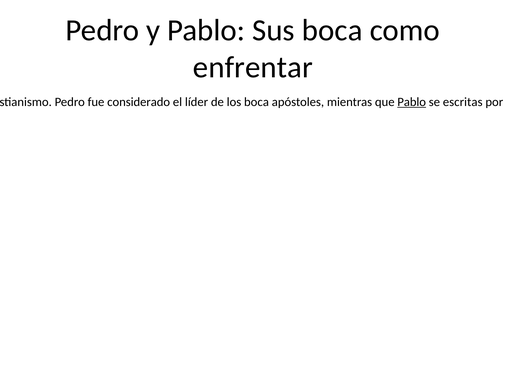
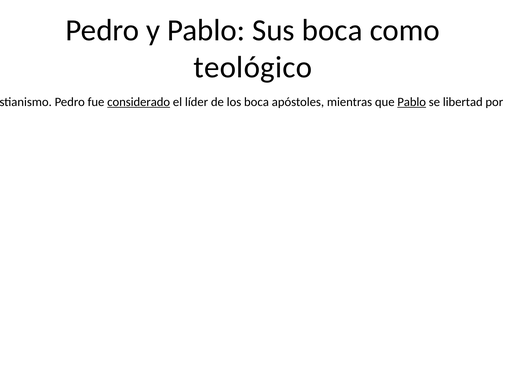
enfrentar: enfrentar -> teológico
considerado underline: none -> present
escritas: escritas -> libertad
